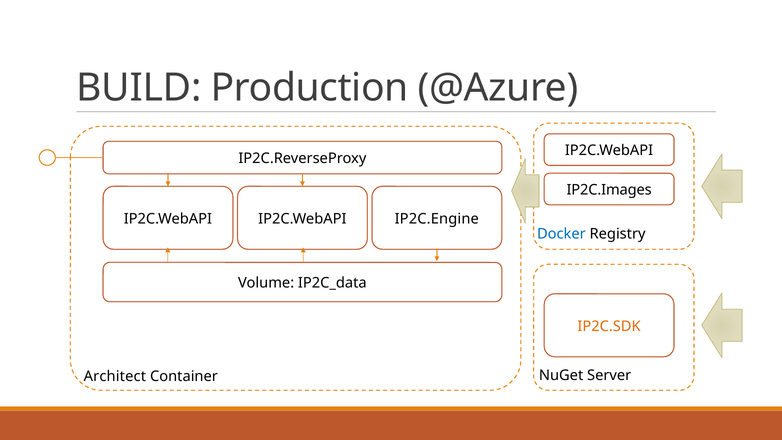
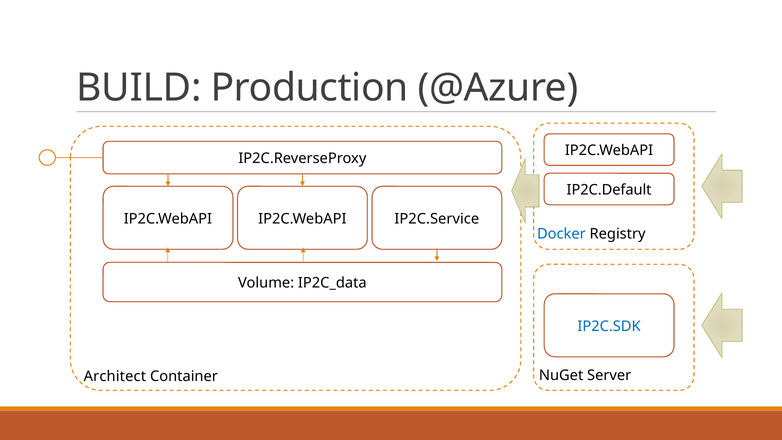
IP2C.Images: IP2C.Images -> IP2C.Default
IP2C.Engine: IP2C.Engine -> IP2C.Service
IP2C.SDK colour: orange -> blue
